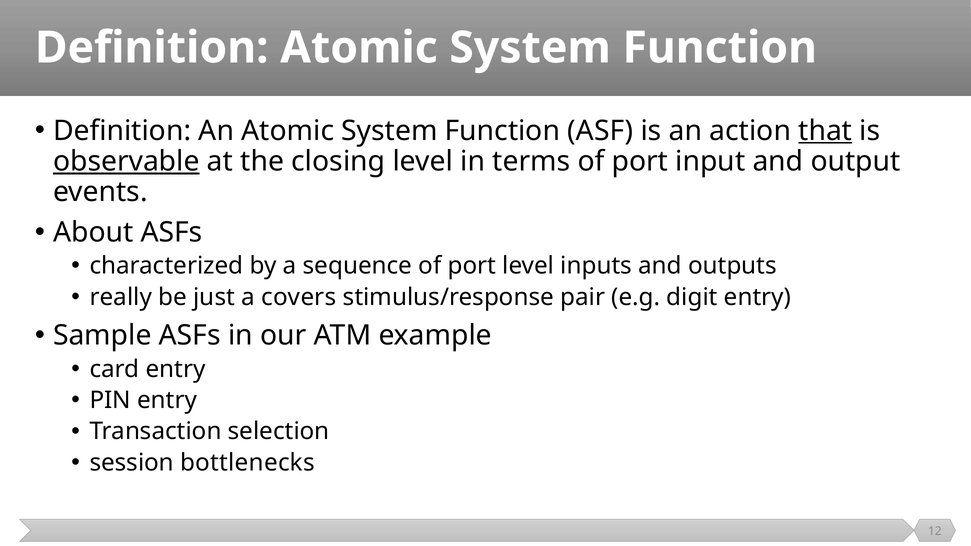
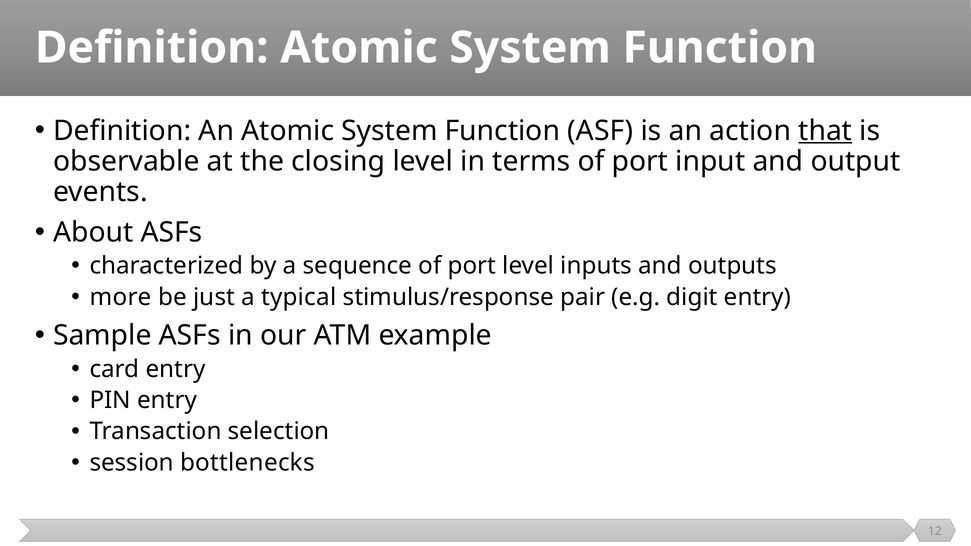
observable underline: present -> none
really: really -> more
covers: covers -> typical
